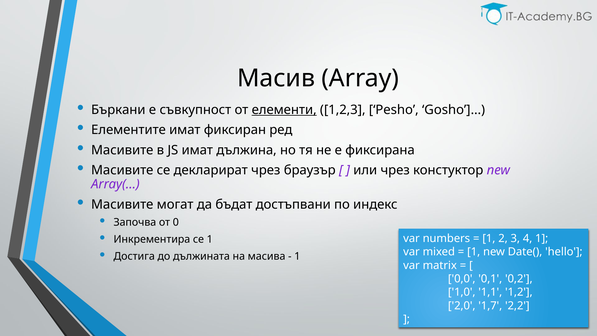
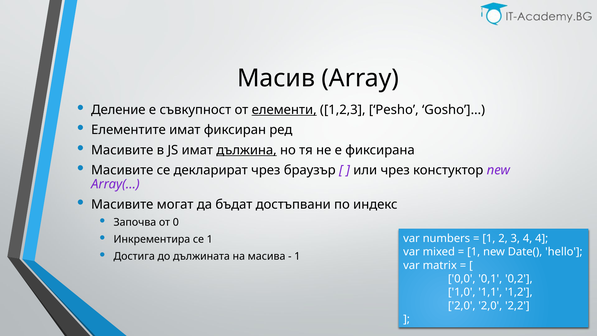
Бъркани: Бъркани -> Деление
дължина underline: none -> present
4 1: 1 -> 4
2,0 1,7: 1,7 -> 2,0
